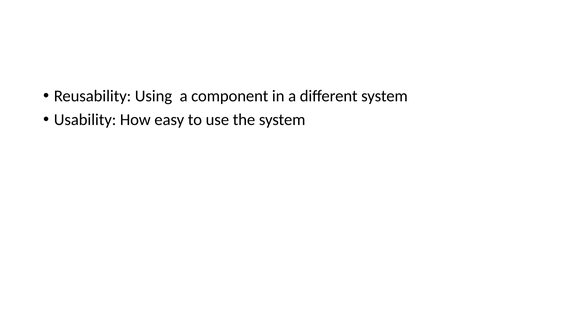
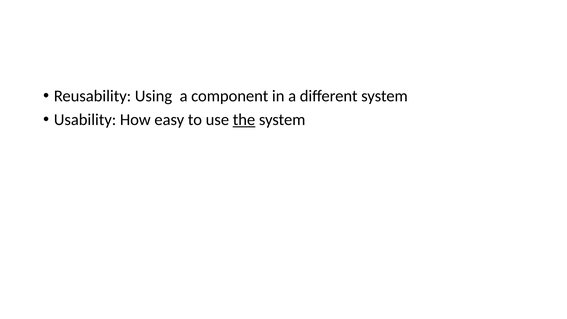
the underline: none -> present
